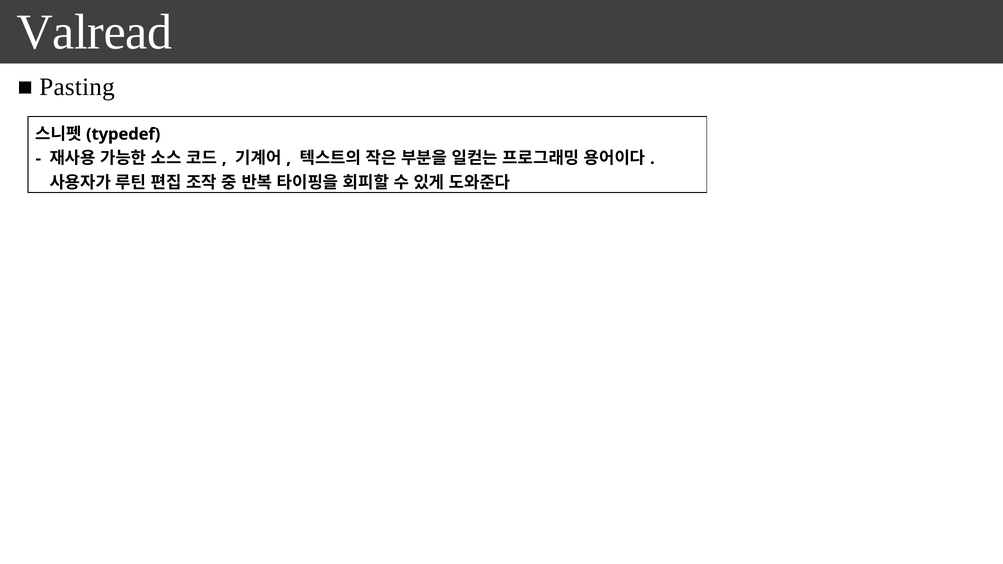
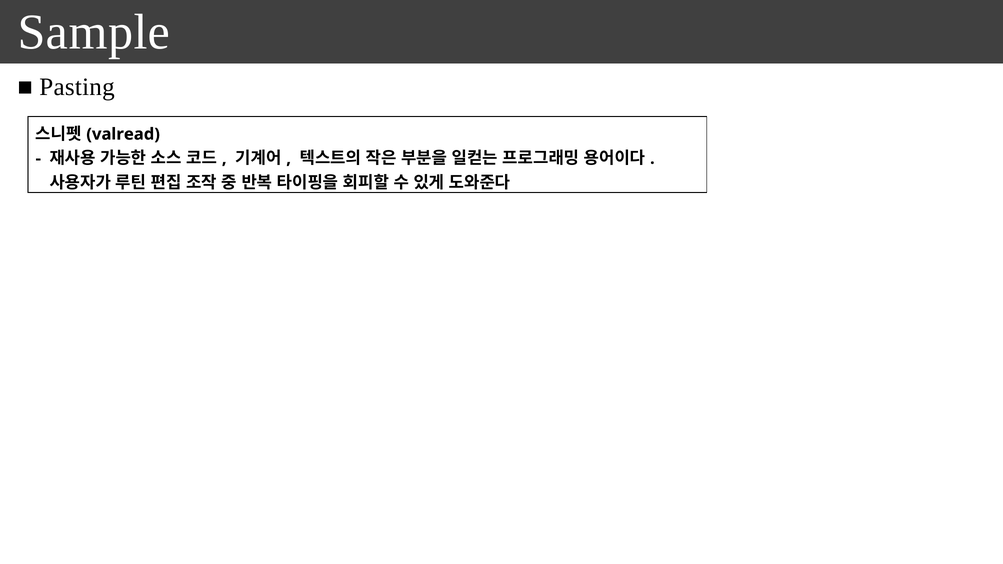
Valread: Valread -> Sample
typedef: typedef -> valread
